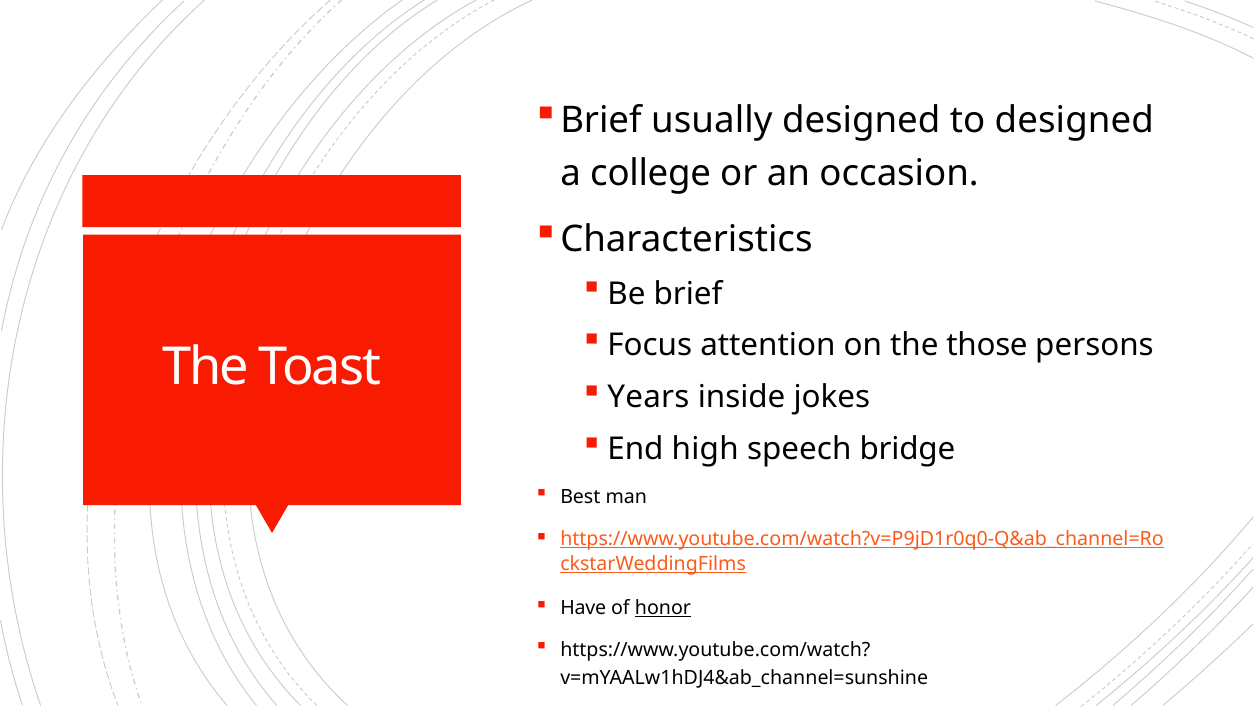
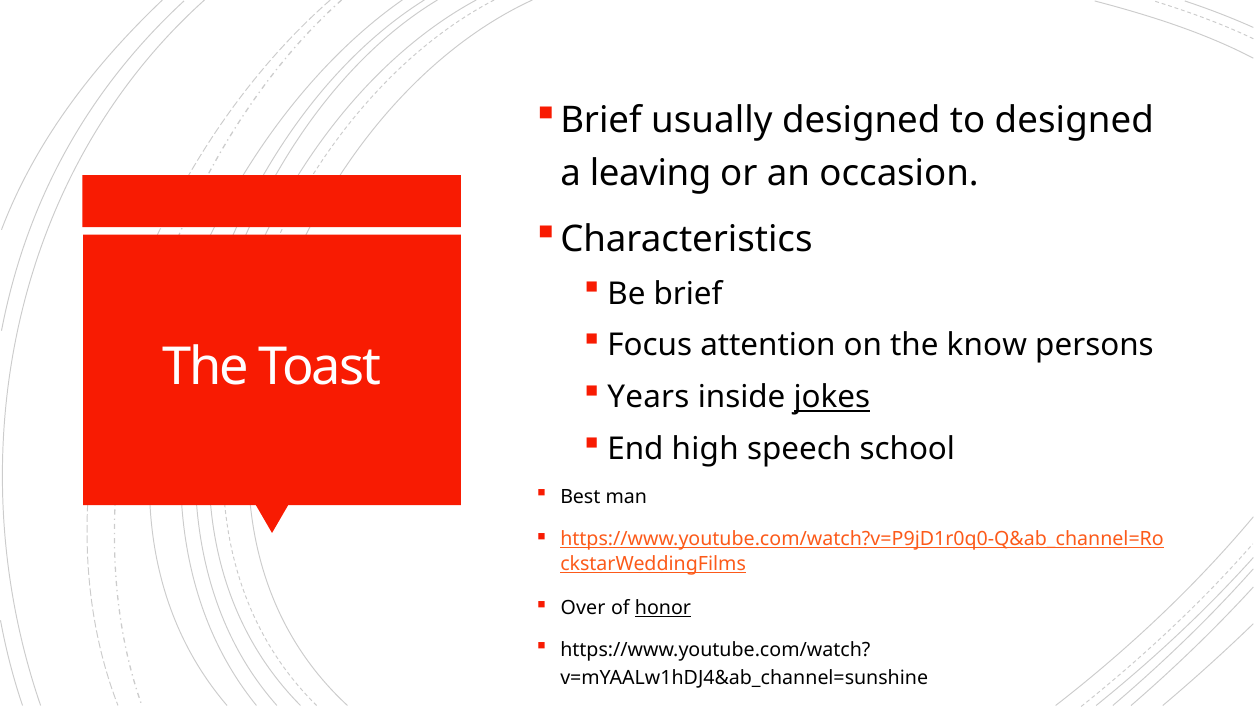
college: college -> leaving
those: those -> know
jokes underline: none -> present
bridge: bridge -> school
Have: Have -> Over
